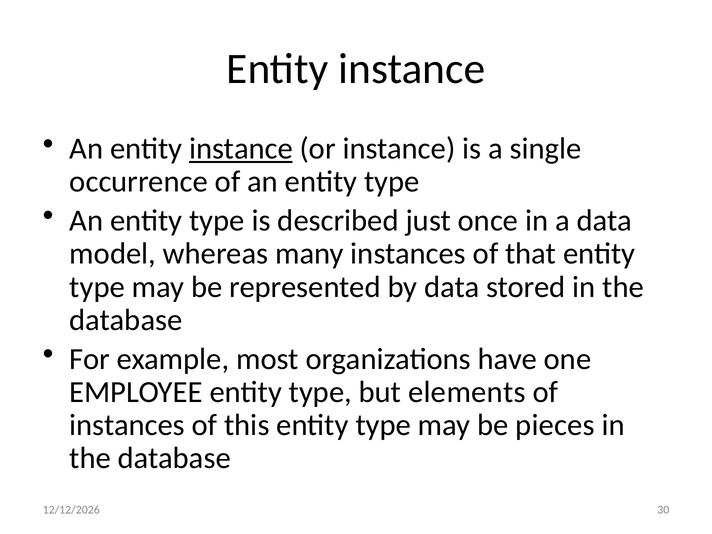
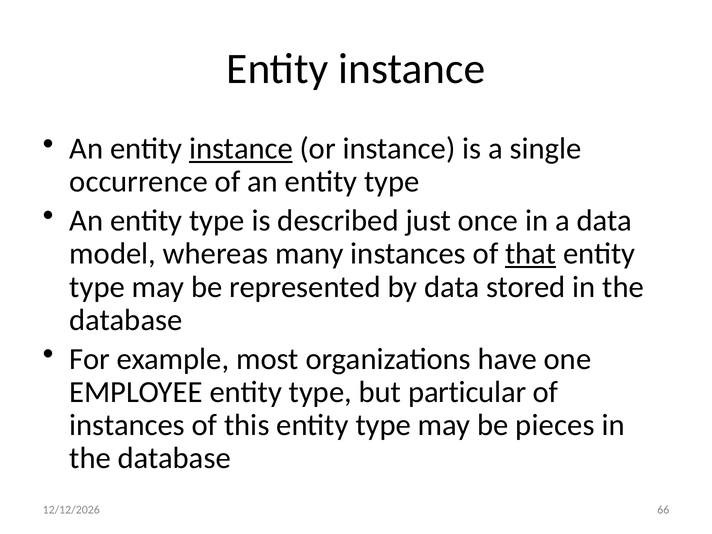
that underline: none -> present
elements: elements -> particular
30: 30 -> 66
